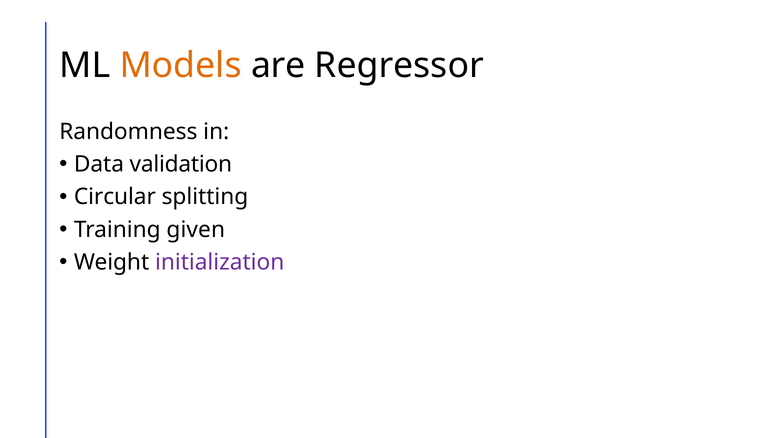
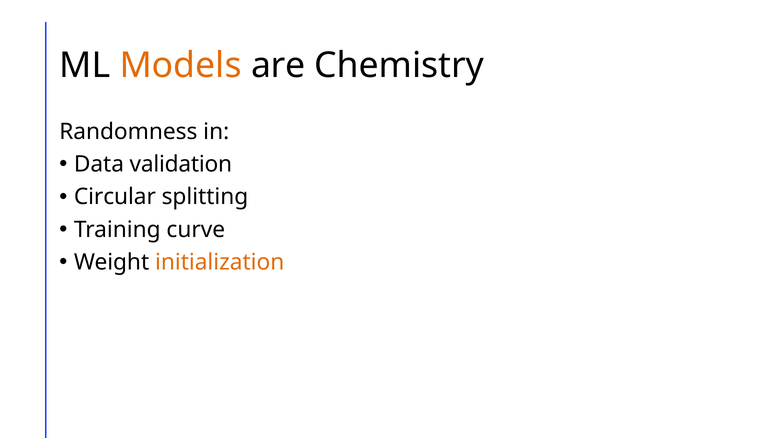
Regressor: Regressor -> Chemistry
given: given -> curve
initialization colour: purple -> orange
